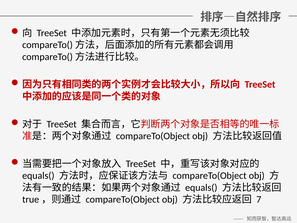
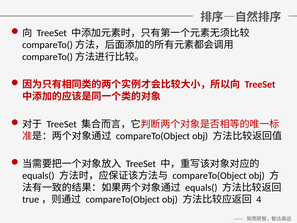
7: 7 -> 4
